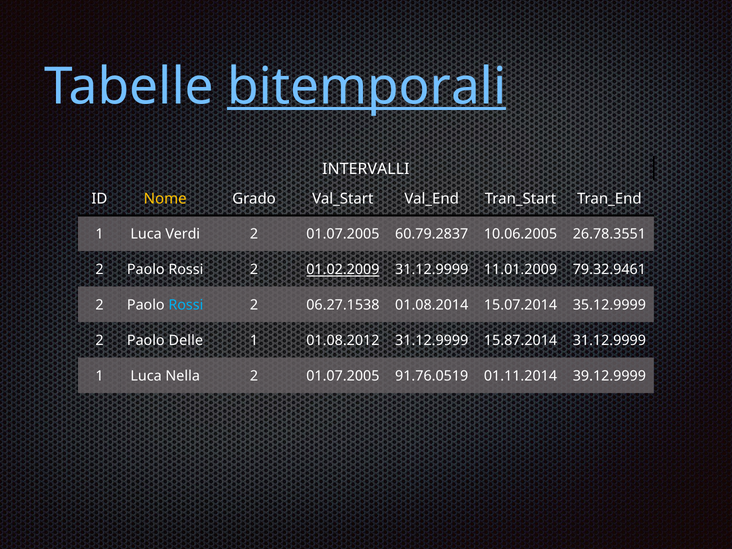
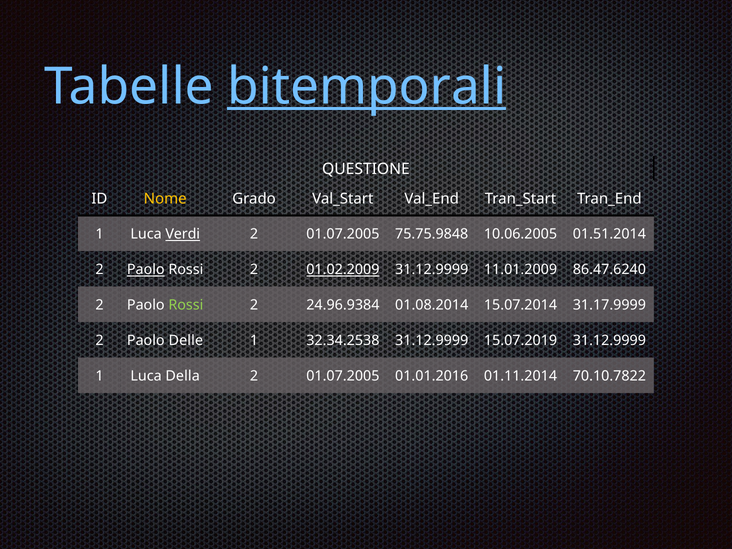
INTERVALLI: INTERVALLI -> QUESTIONE
Verdi underline: none -> present
60.79.2837: 60.79.2837 -> 75.75.9848
26.78.3551: 26.78.3551 -> 01.51.2014
Paolo at (146, 270) underline: none -> present
79.32.9461: 79.32.9461 -> 86.47.6240
Rossi at (186, 305) colour: light blue -> light green
06.27.1538: 06.27.1538 -> 24.96.9384
35.12.9999: 35.12.9999 -> 31.17.9999
01.08.2012: 01.08.2012 -> 32.34.2538
15.87.2014: 15.87.2014 -> 15.07.2019
Nella: Nella -> Della
91.76.0519: 91.76.0519 -> 01.01.2016
39.12.9999: 39.12.9999 -> 70.10.7822
